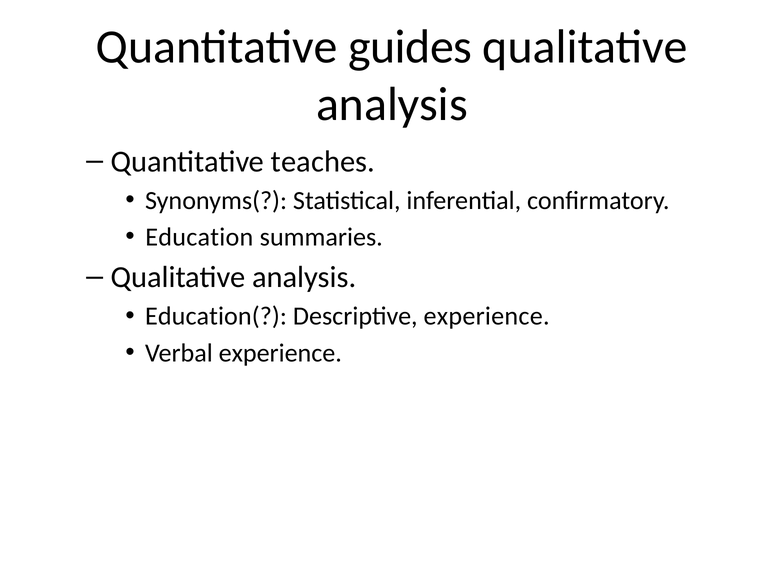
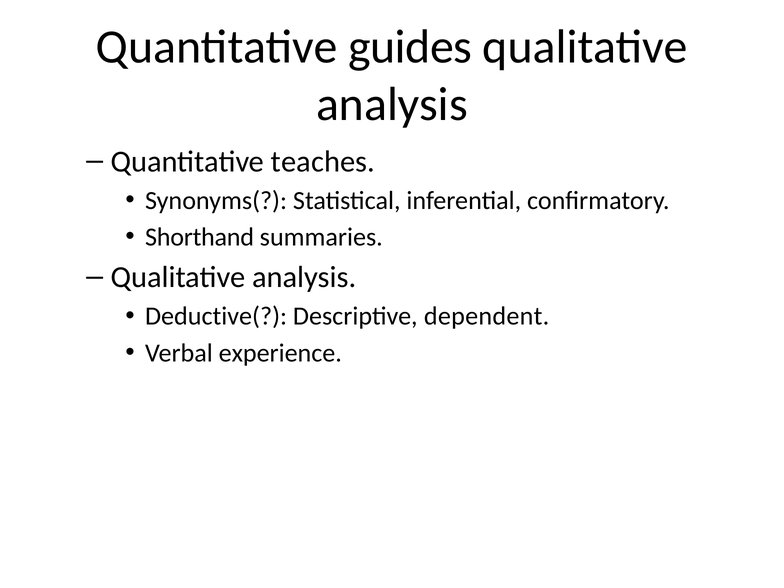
Education: Education -> Shorthand
Education(: Education( -> Deductive(
Descriptive experience: experience -> dependent
